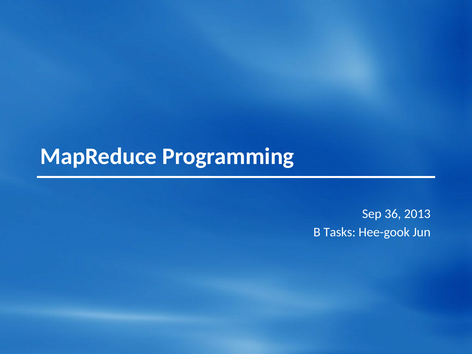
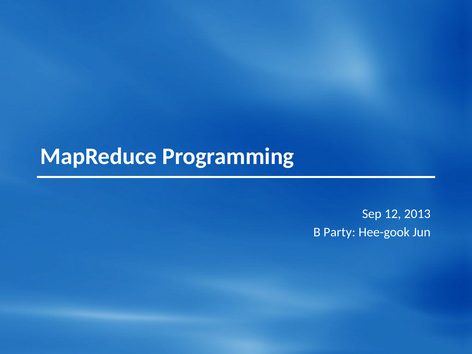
36: 36 -> 12
Tasks: Tasks -> Party
